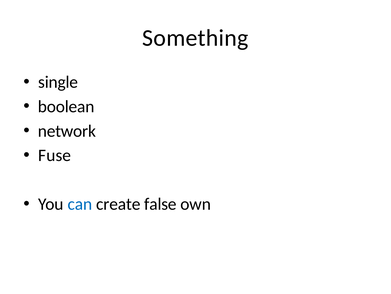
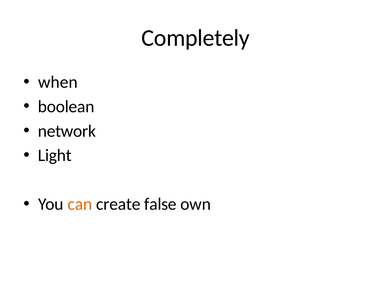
Something: Something -> Completely
single: single -> when
Fuse: Fuse -> Light
can colour: blue -> orange
